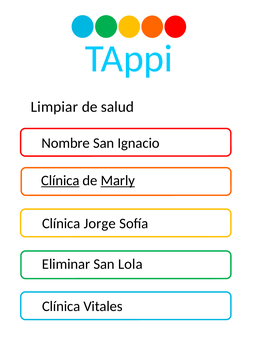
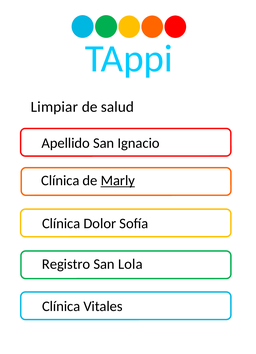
Nombre: Nombre -> Apellido
Clínica at (60, 181) underline: present -> none
Jorge: Jorge -> Dolor
Eliminar: Eliminar -> Registro
